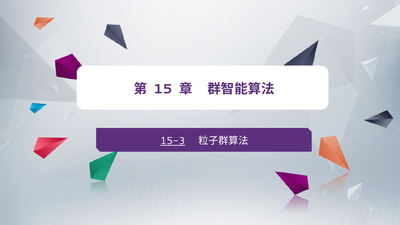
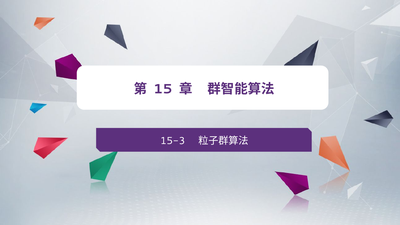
15-3 underline: present -> none
